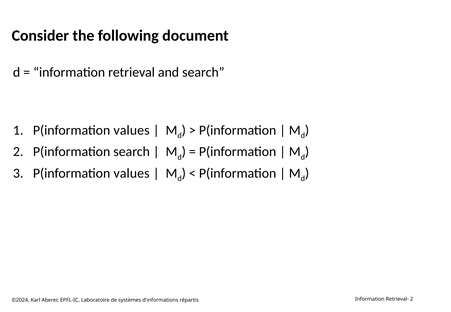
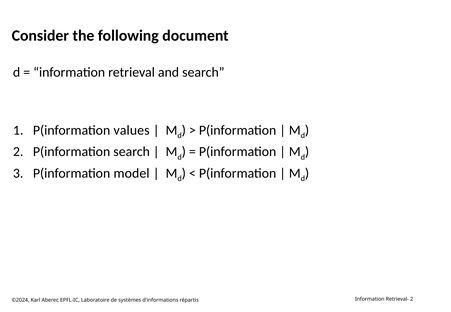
values at (132, 173): values -> model
